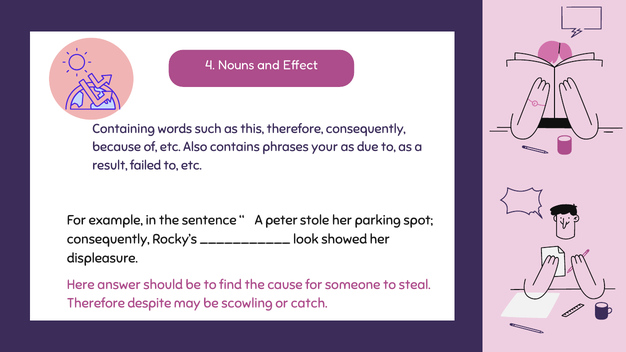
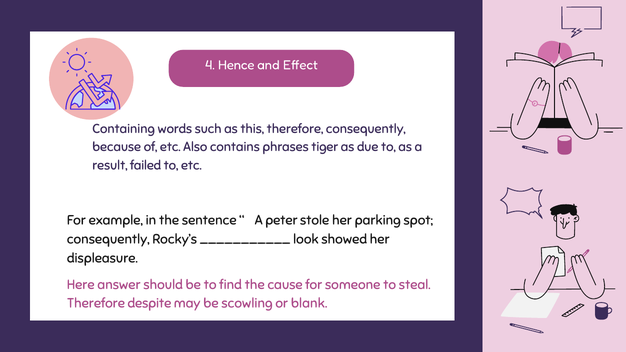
Nouns: Nouns -> Hence
your: your -> tiger
catch: catch -> blank
